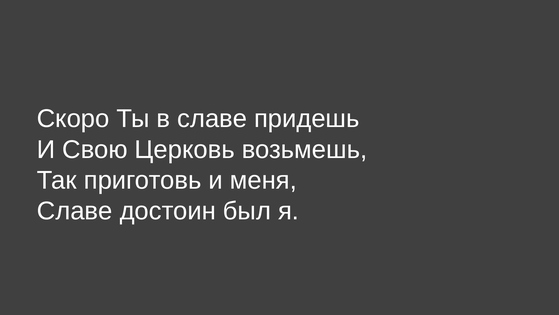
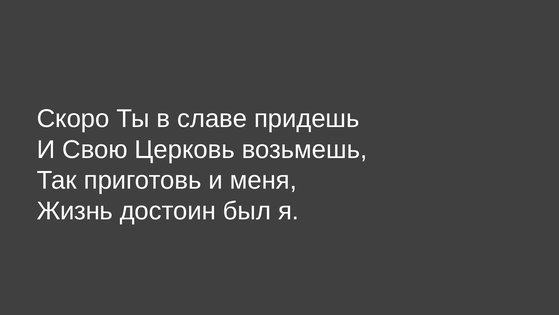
Славе at (75, 211): Славе -> Жизнь
